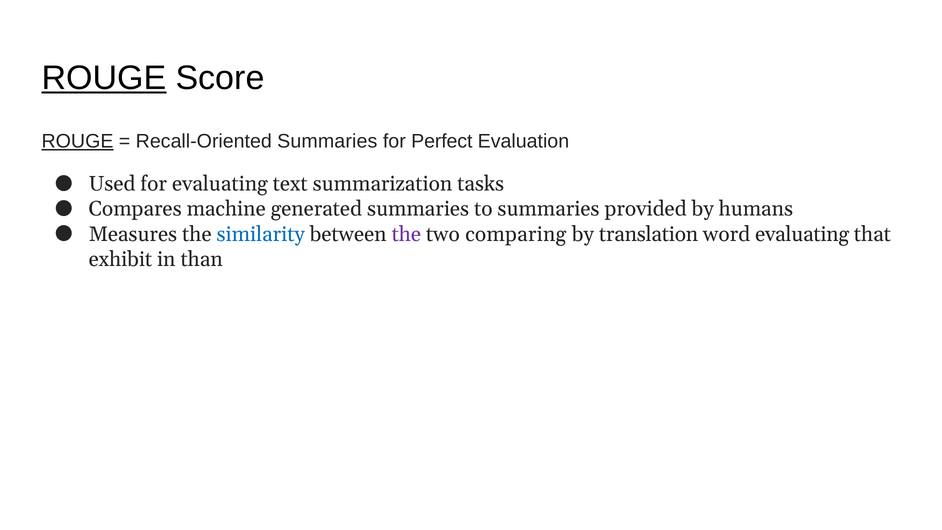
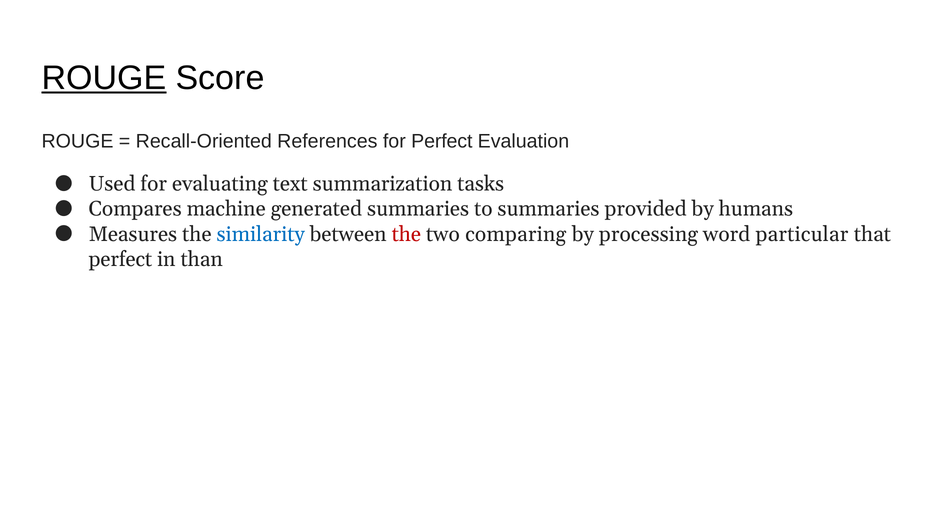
ROUGE at (77, 141) underline: present -> none
Recall-Oriented Summaries: Summaries -> References
the at (406, 234) colour: purple -> red
translation: translation -> processing
word evaluating: evaluating -> particular
exhibit at (120, 259): exhibit -> perfect
